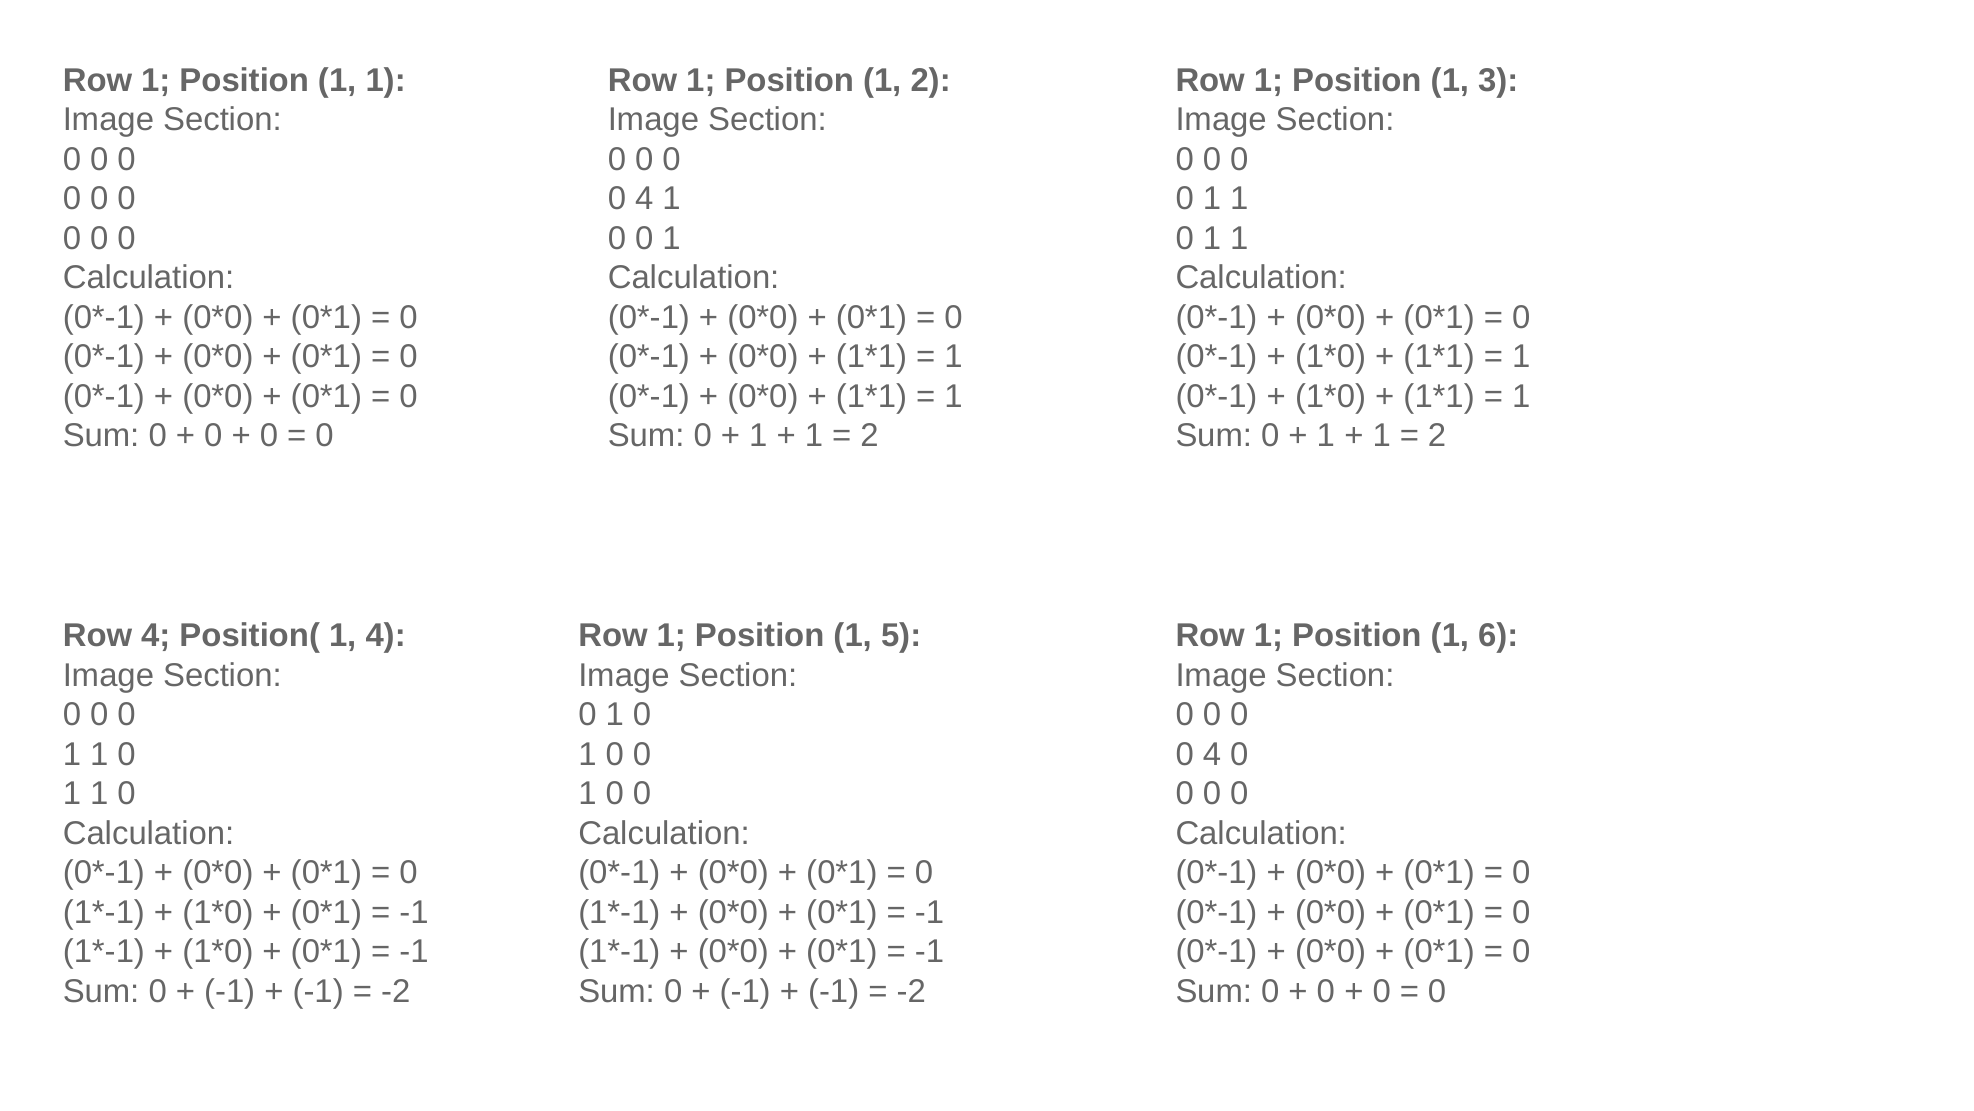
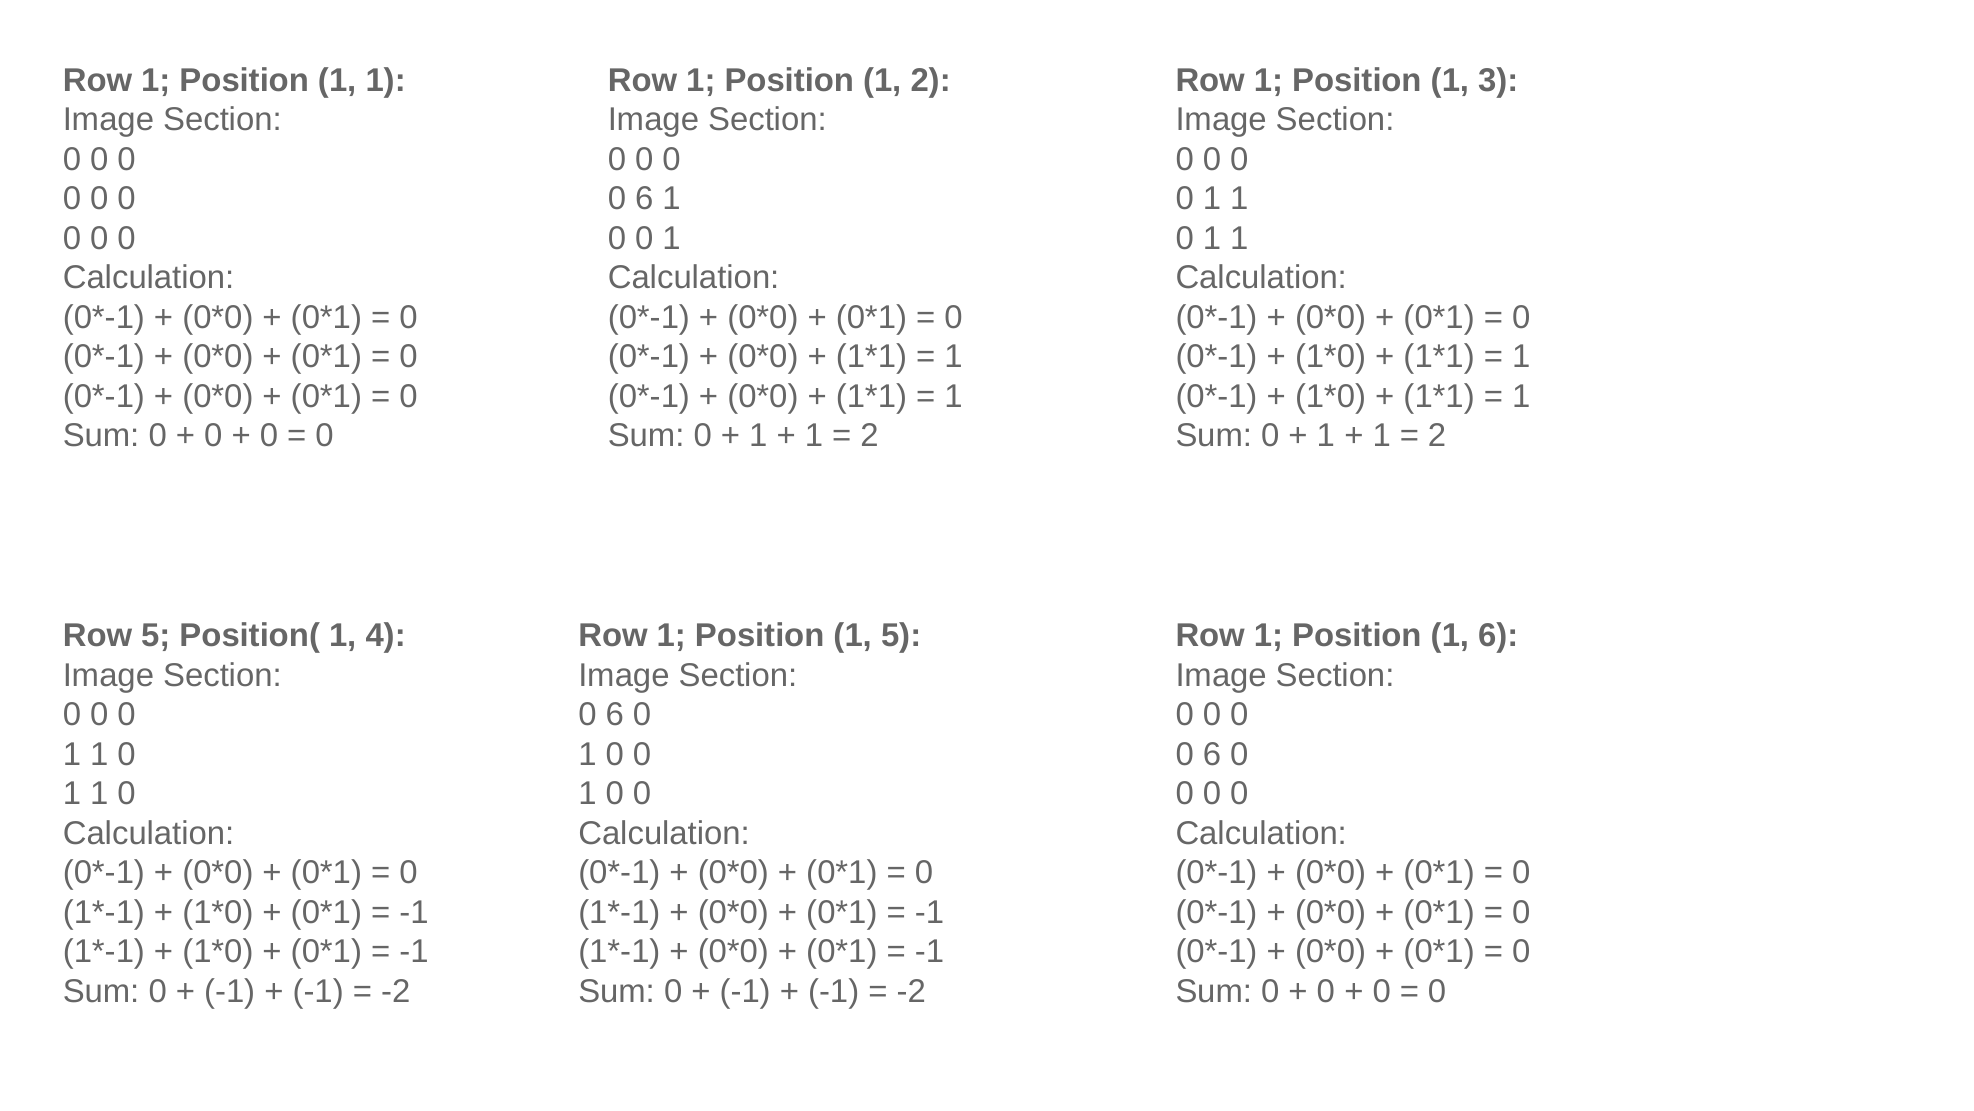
4 at (644, 199): 4 -> 6
Row 4: 4 -> 5
1 at (615, 715): 1 -> 6
4 at (1212, 754): 4 -> 6
